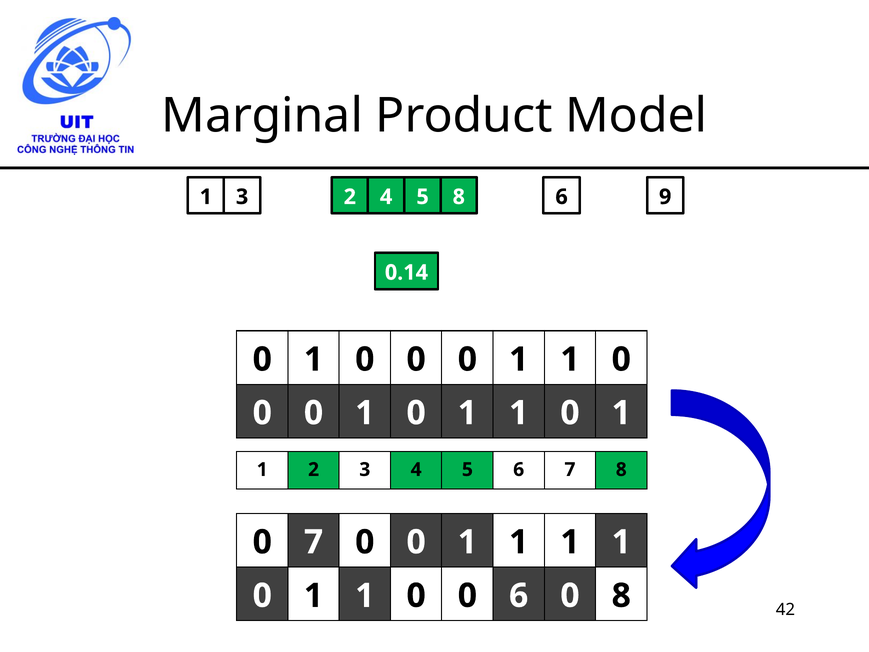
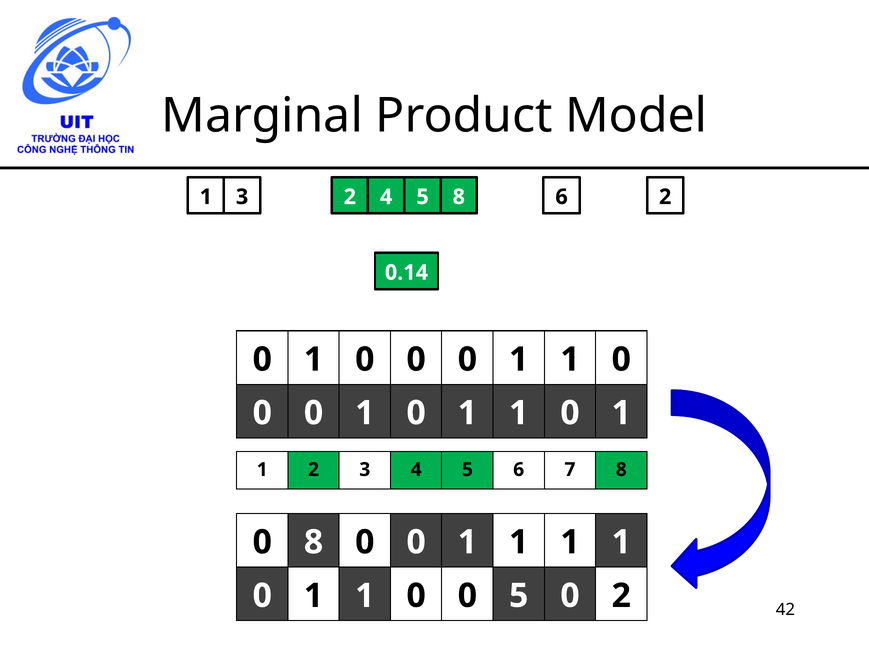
3 9: 9 -> 2
7 at (314, 542): 7 -> 8
0 6: 6 -> 5
0 8: 8 -> 2
